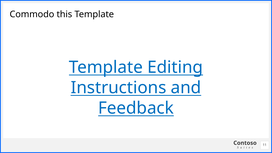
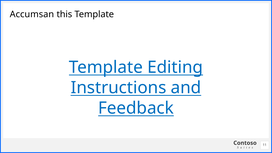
Commodo: Commodo -> Accumsan
